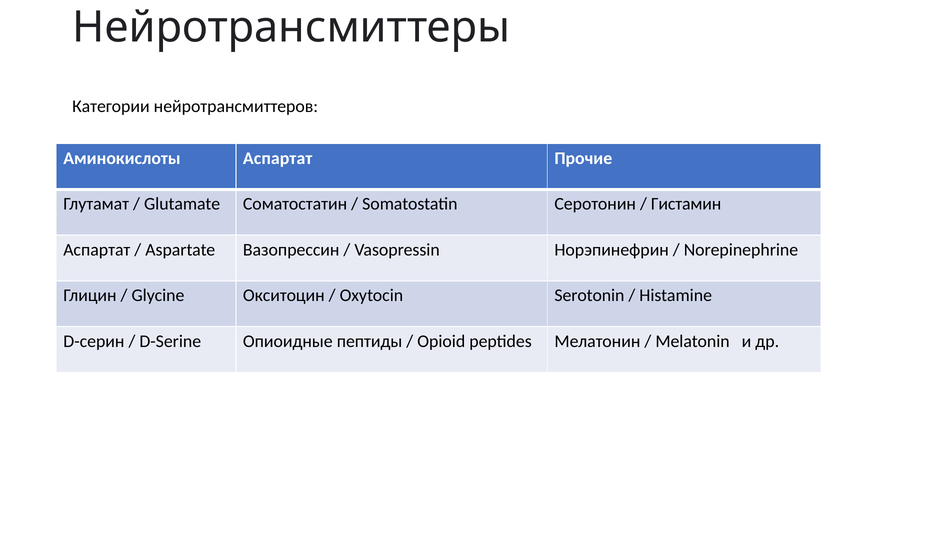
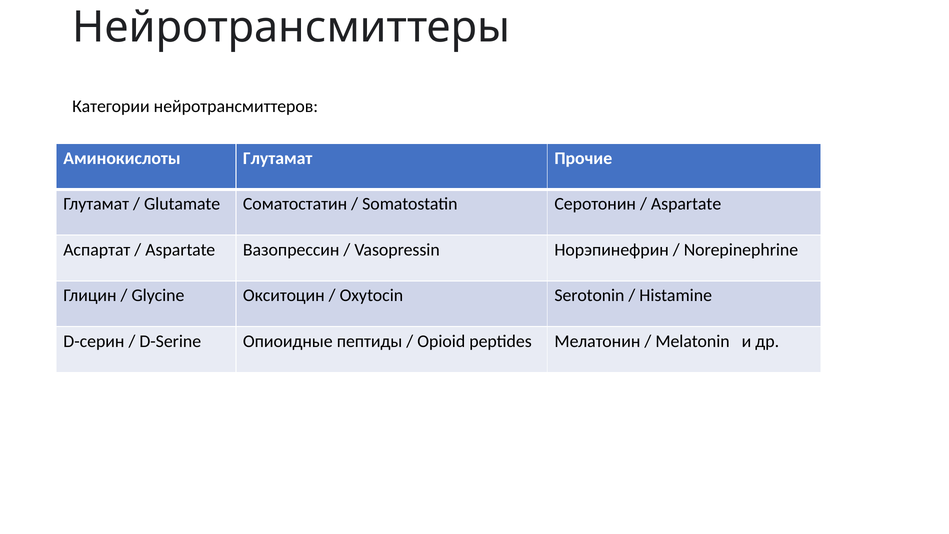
Аминокислоты Аспартат: Аспартат -> Глутамат
Гистамин at (686, 204): Гистамин -> Aspartate
